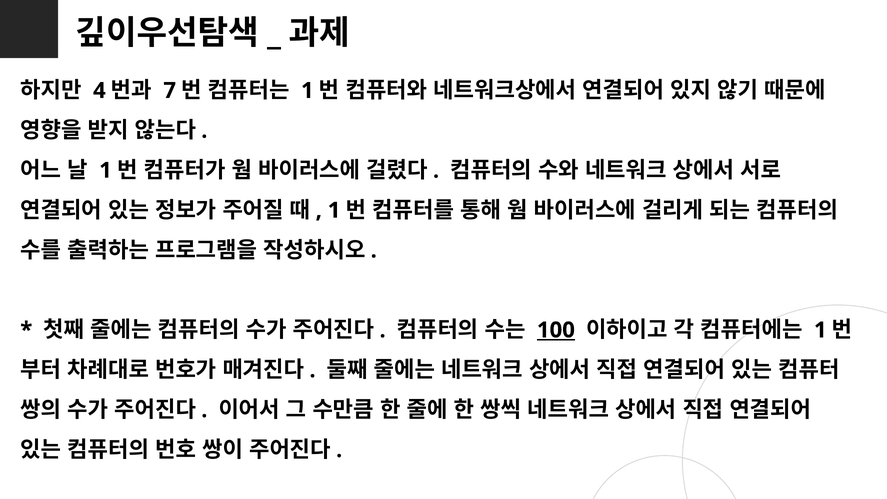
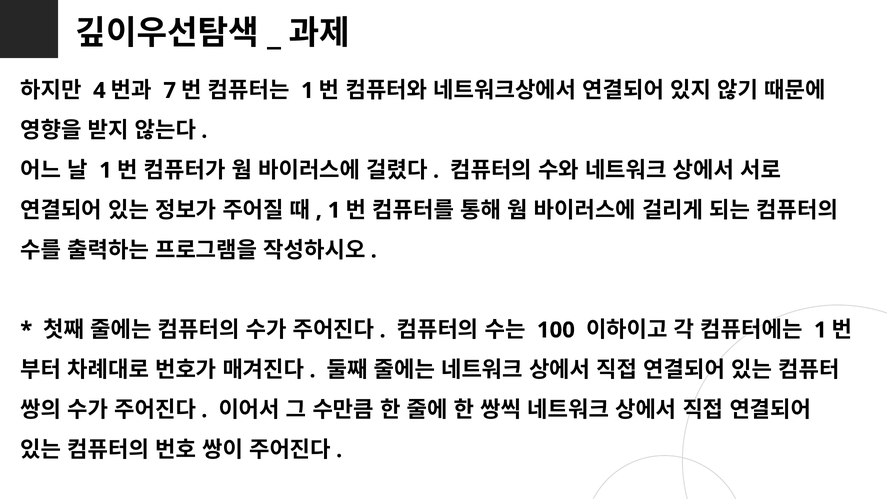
100 underline: present -> none
